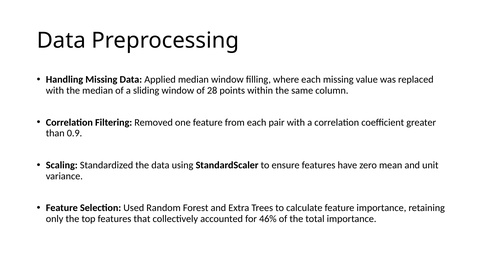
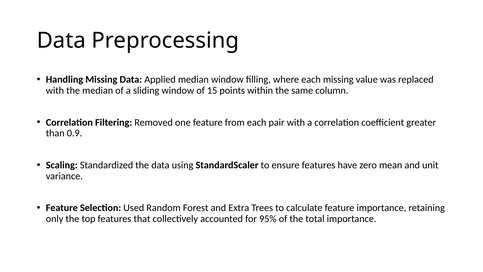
28: 28 -> 15
46%: 46% -> 95%
